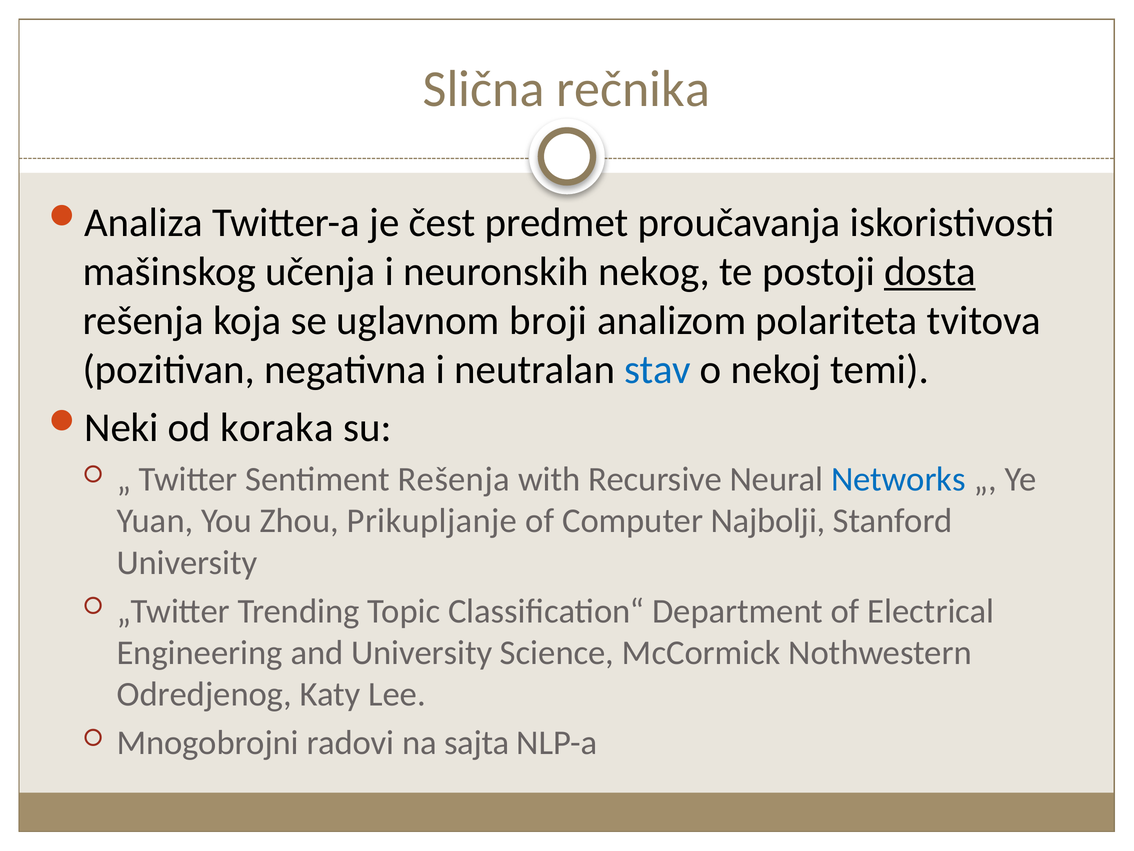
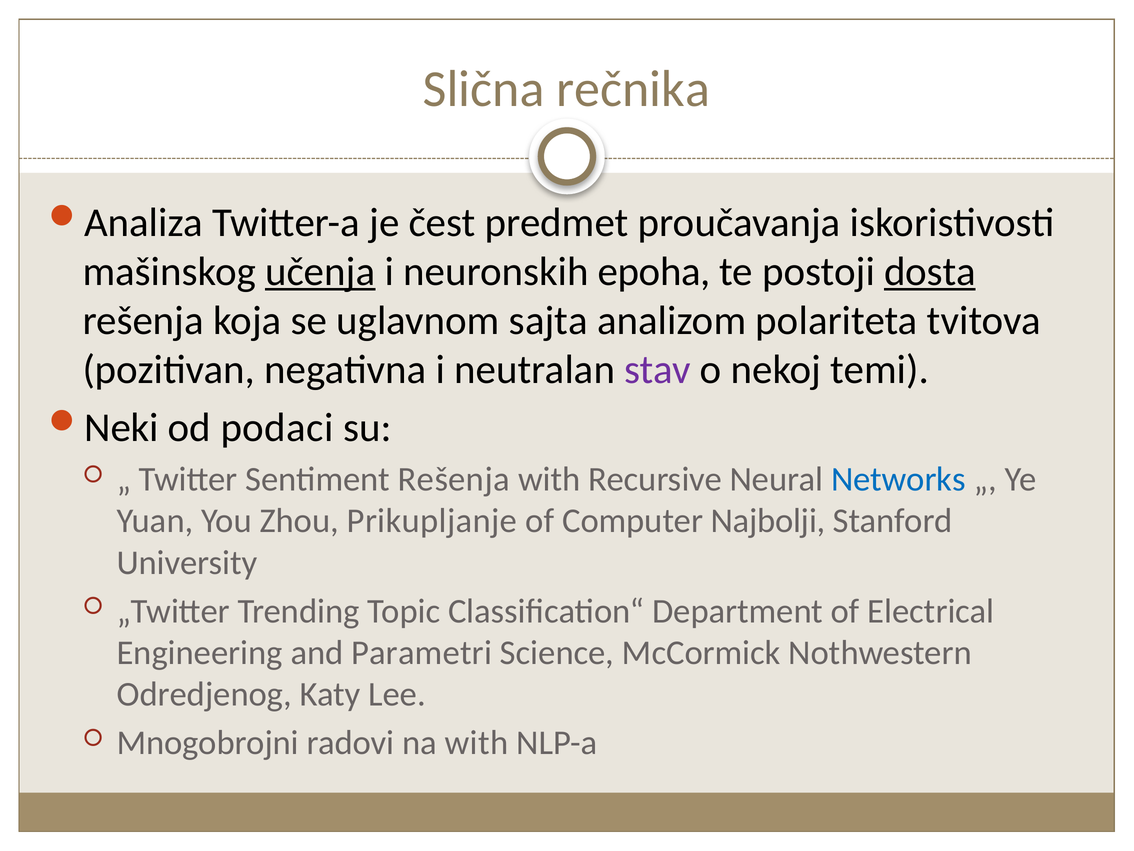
učenja underline: none -> present
nekog: nekog -> epoha
broji: broji -> sajta
stav colour: blue -> purple
koraka: koraka -> podaci
and University: University -> Parametri
na sajta: sajta -> with
